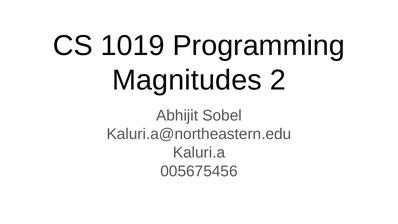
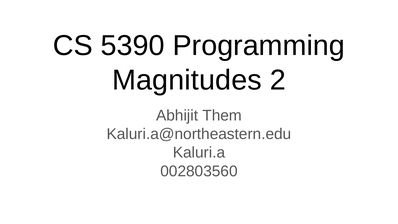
1019: 1019 -> 5390
Sobel: Sobel -> Them
005675456: 005675456 -> 002803560
